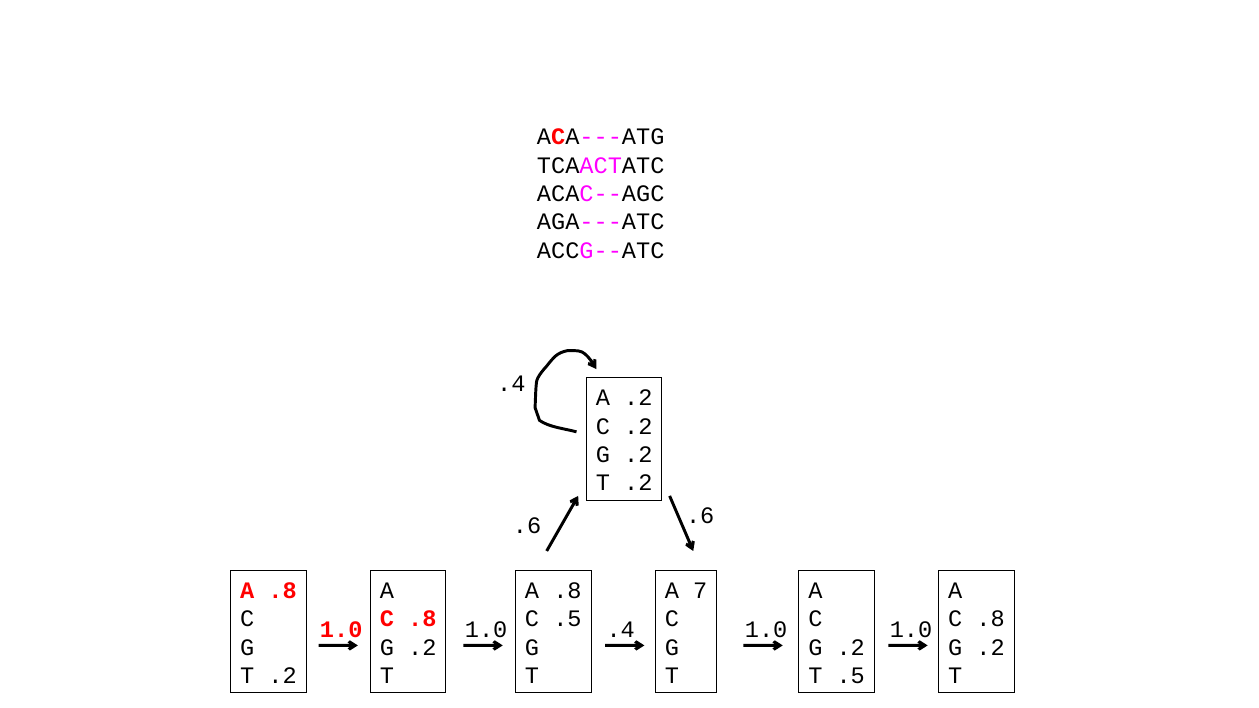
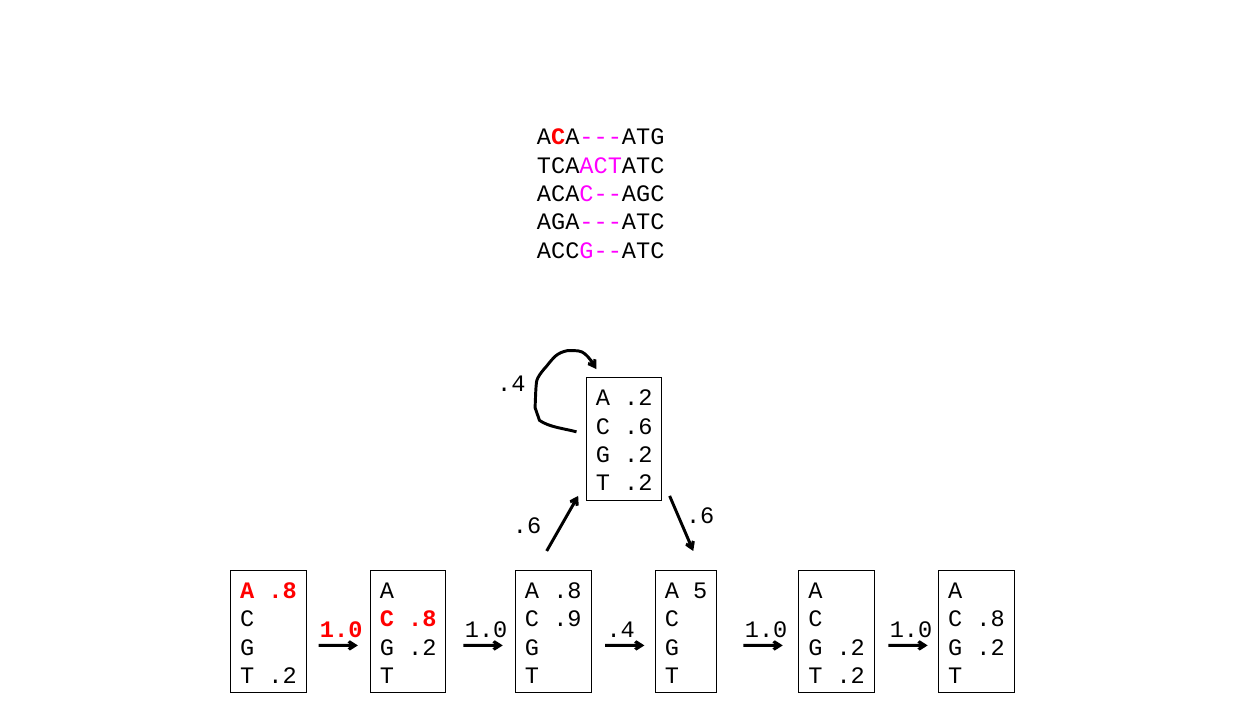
C .2: .2 -> .6
7: 7 -> 5
C .5: .5 -> .9
.5 at (851, 676): .5 -> .2
